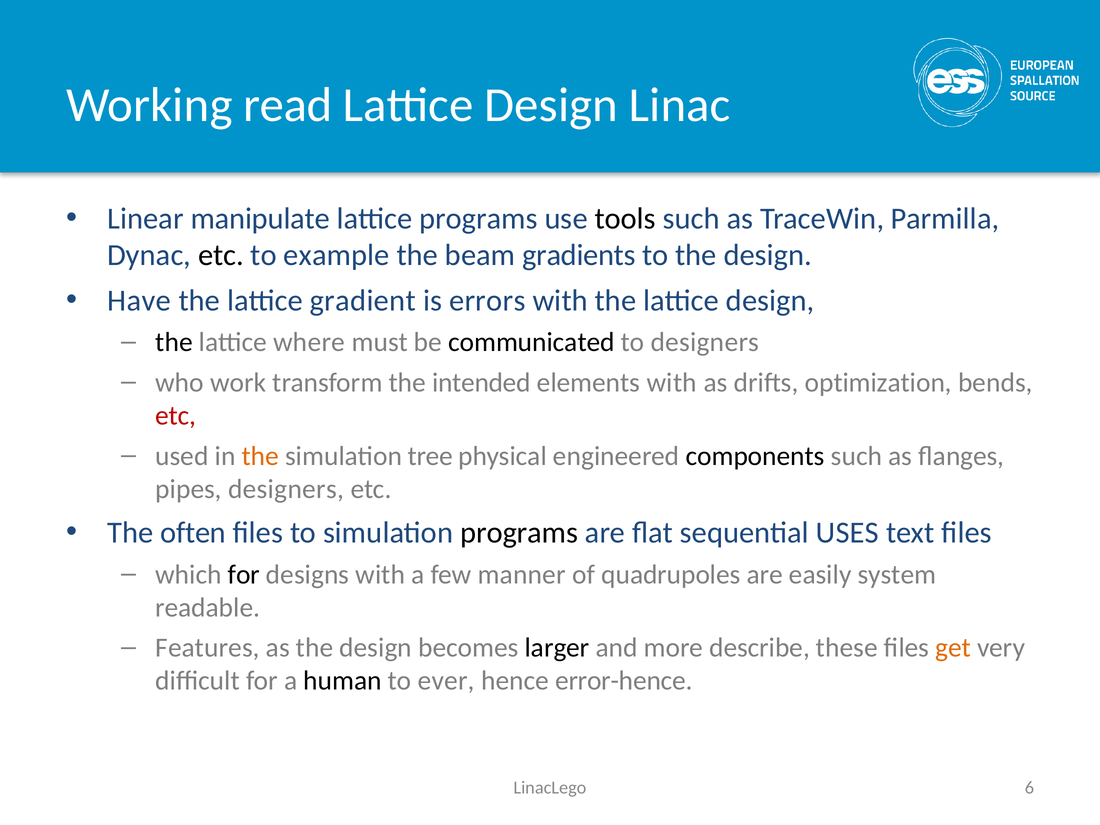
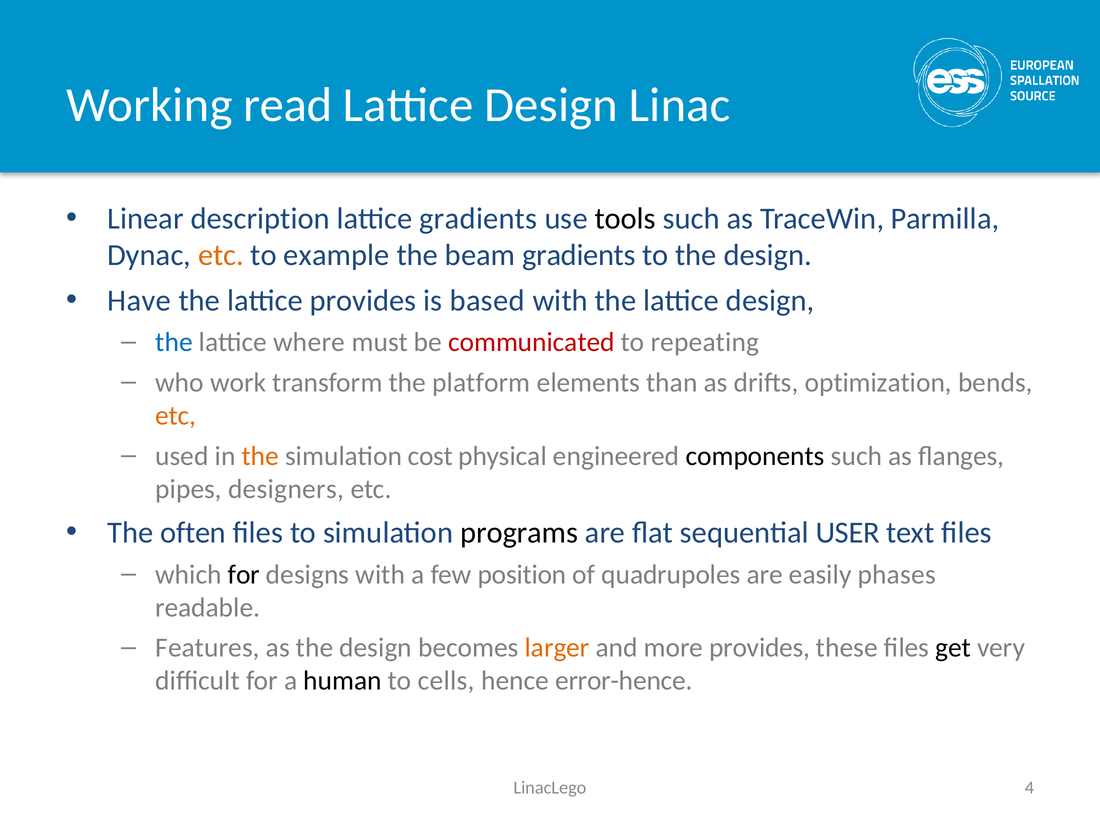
manipulate: manipulate -> description
lattice programs: programs -> gradients
etc at (221, 255) colour: black -> orange
lattice gradient: gradient -> provides
errors: errors -> based
the at (174, 342) colour: black -> blue
communicated colour: black -> red
to designers: designers -> repeating
intended: intended -> platform
elements with: with -> than
etc at (176, 416) colour: red -> orange
tree: tree -> cost
USES: USES -> USER
manner: manner -> position
system: system -> phases
larger colour: black -> orange
more describe: describe -> provides
get colour: orange -> black
ever: ever -> cells
6: 6 -> 4
